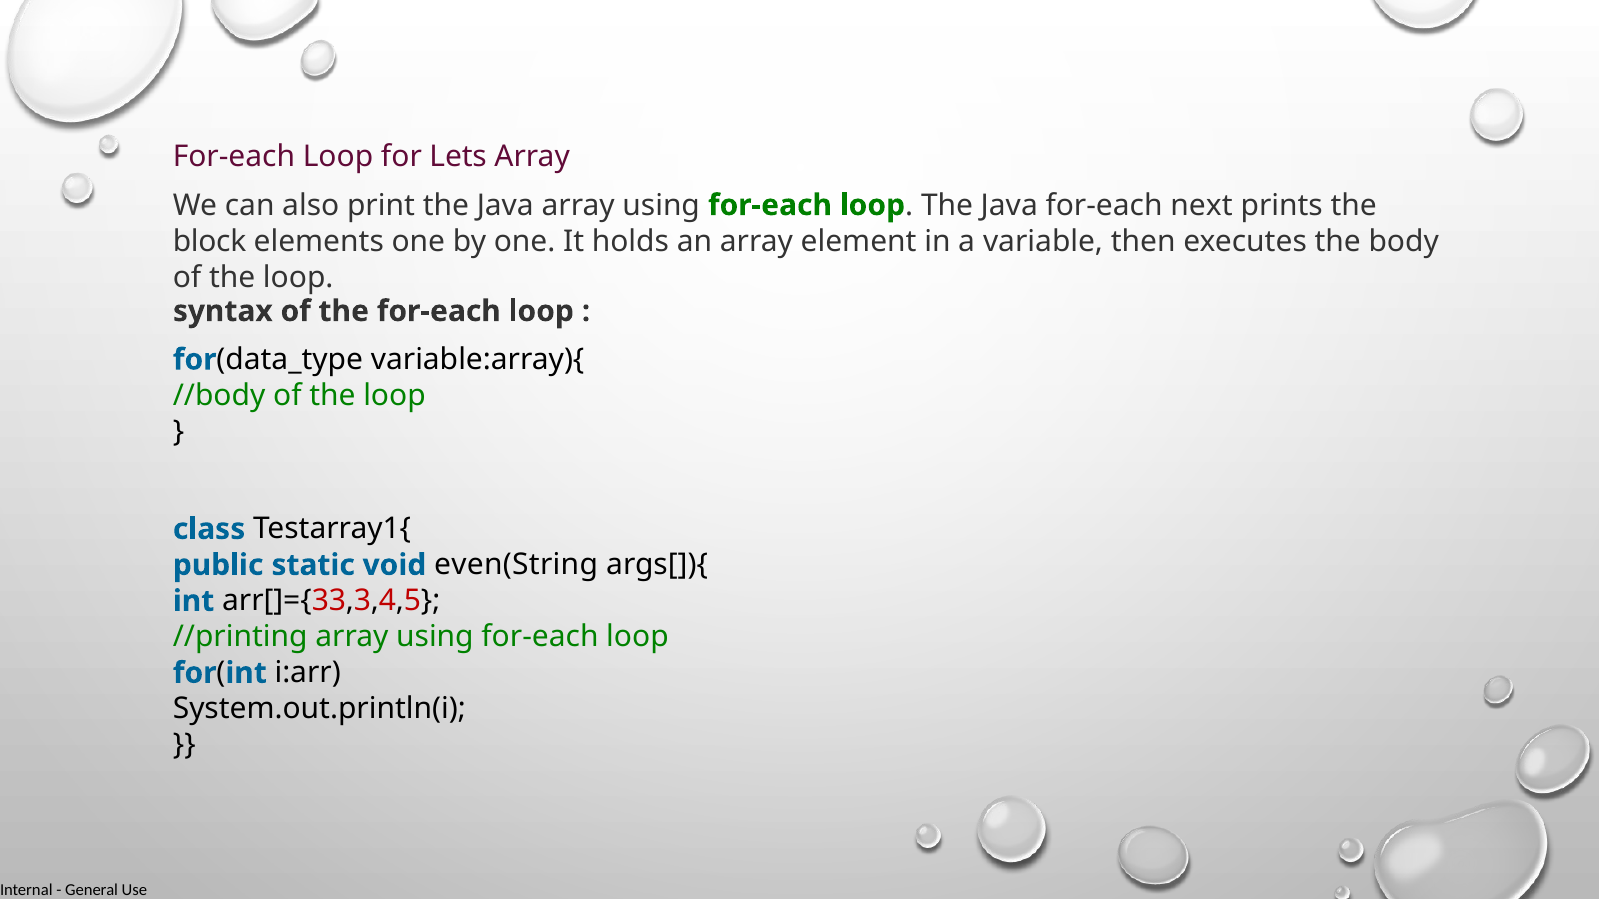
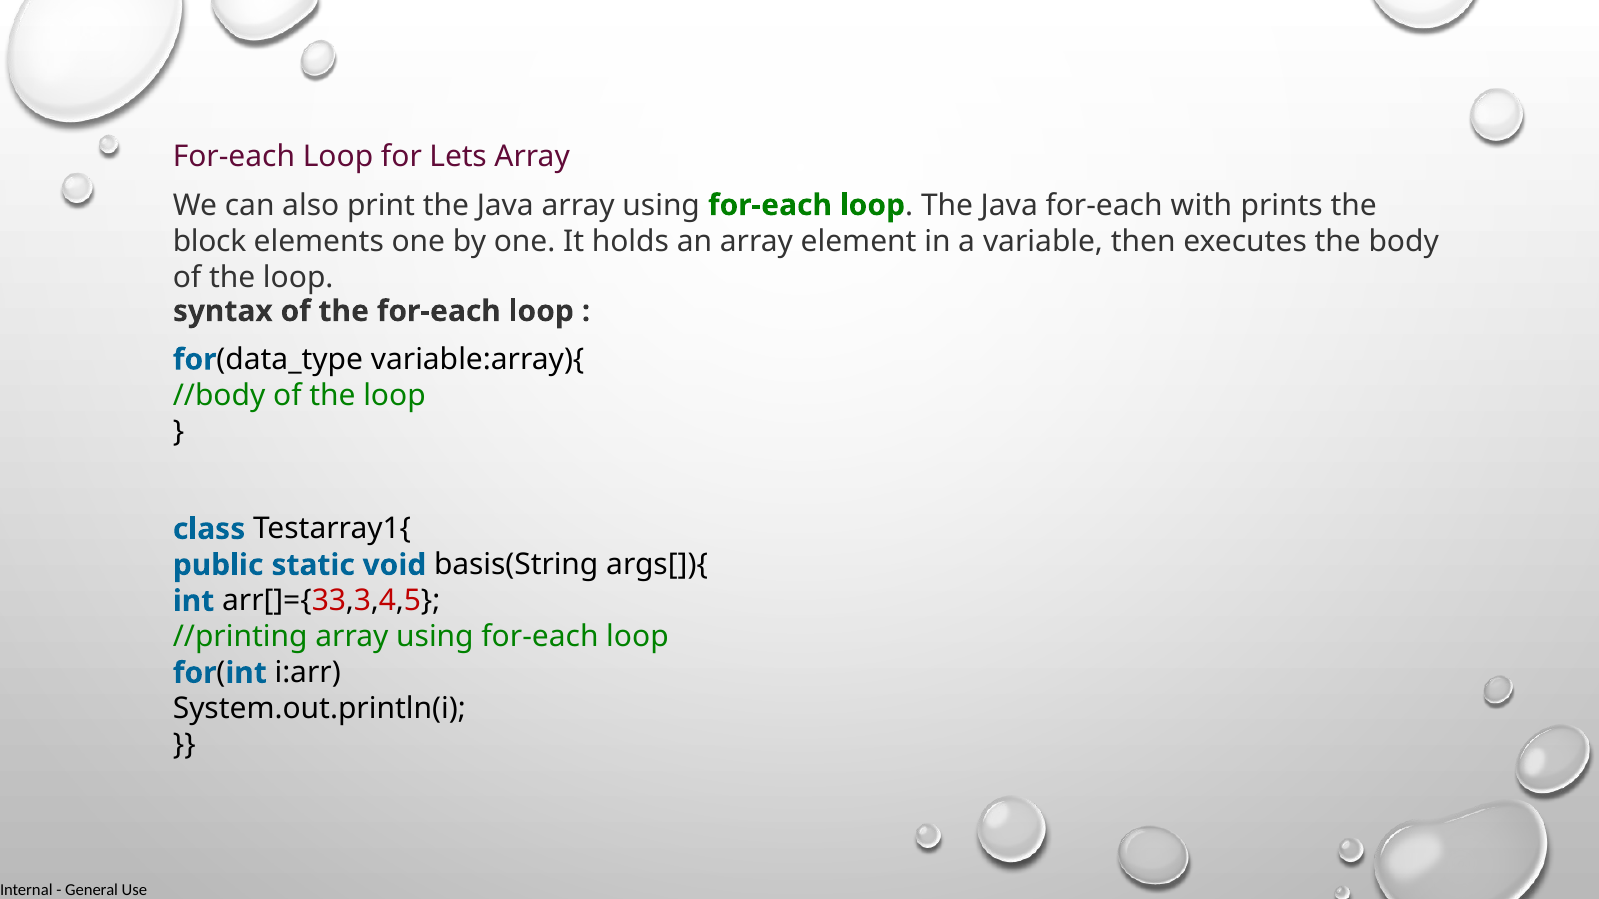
next: next -> with
even(String: even(String -> basis(String
